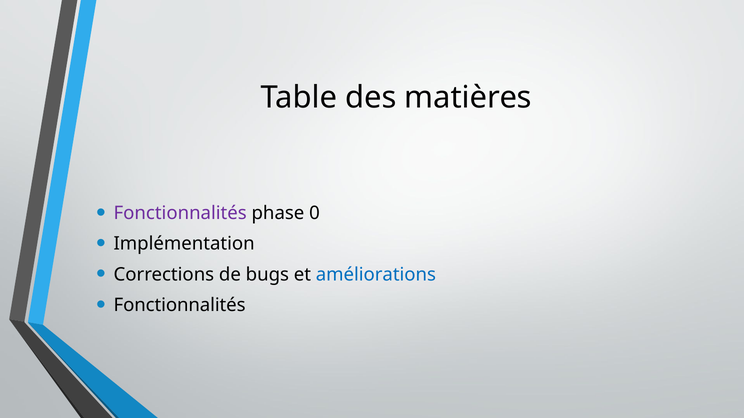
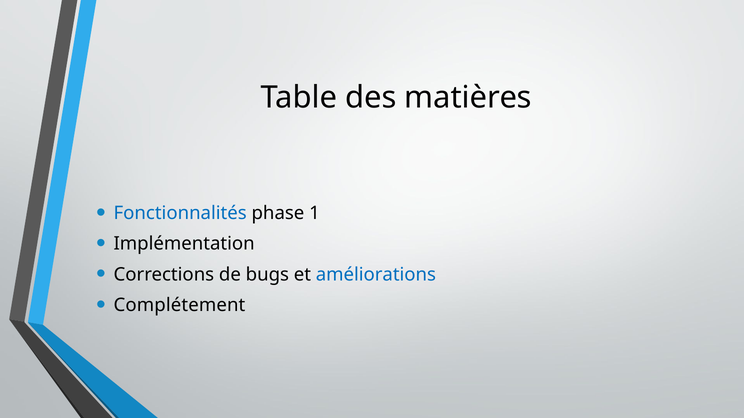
Fonctionnalités at (180, 213) colour: purple -> blue
0: 0 -> 1
Fonctionnalités at (180, 305): Fonctionnalités -> Complétement
